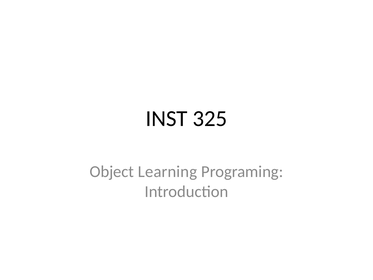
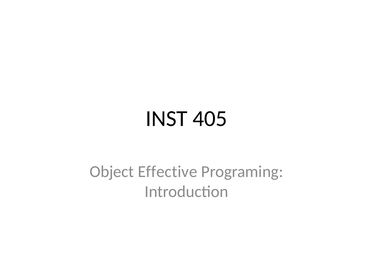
325: 325 -> 405
Learning: Learning -> Effective
